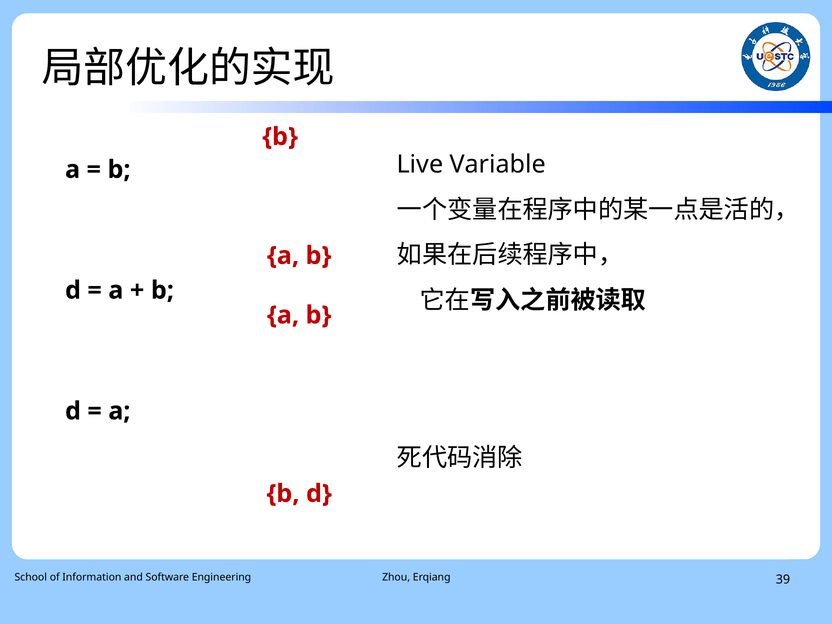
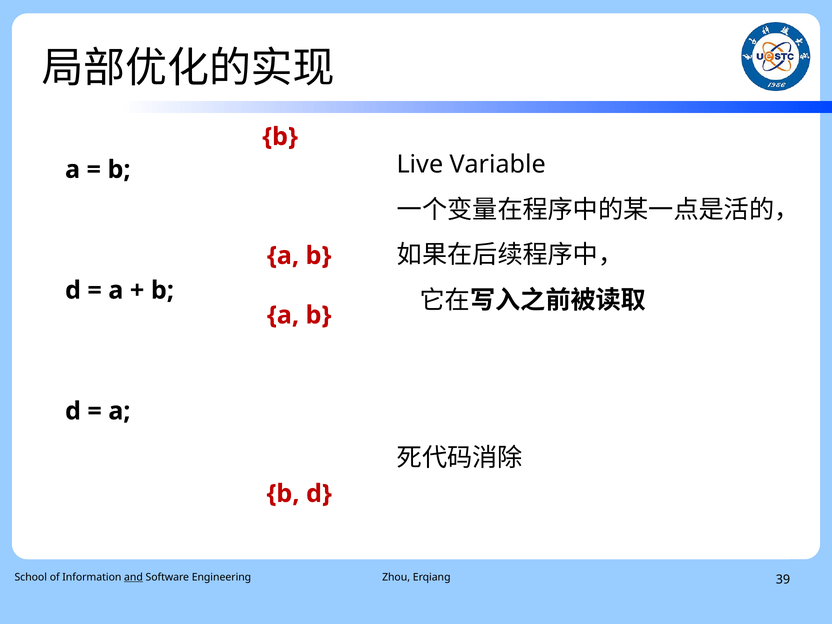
and underline: none -> present
